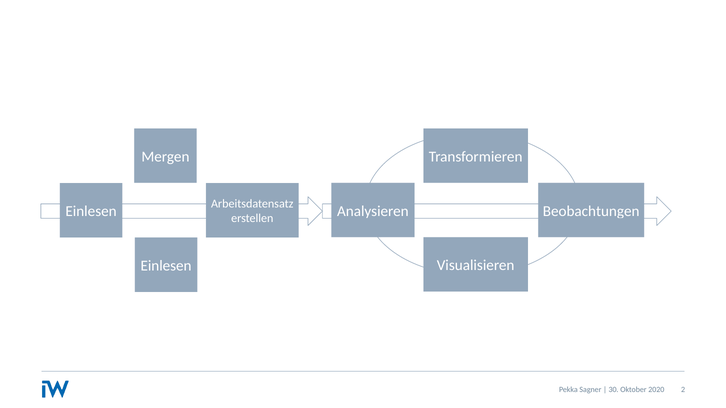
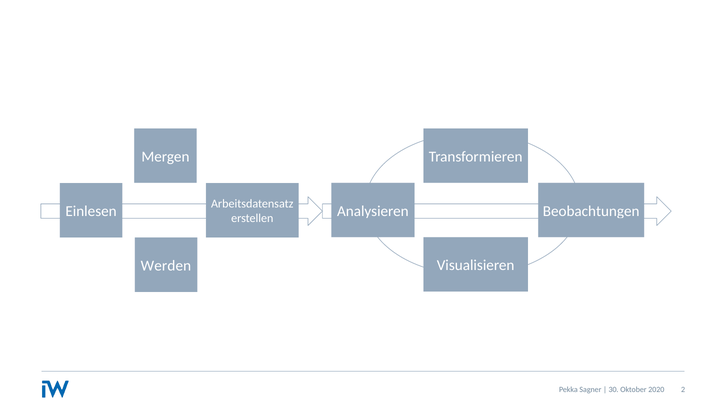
Einlesen at (166, 266): Einlesen -> Werden
